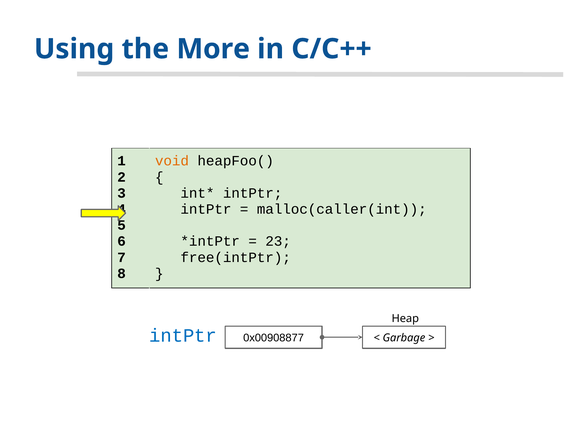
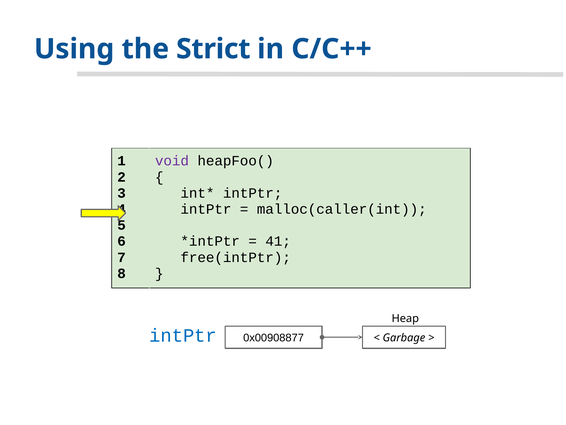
More: More -> Strict
void colour: orange -> purple
23: 23 -> 41
